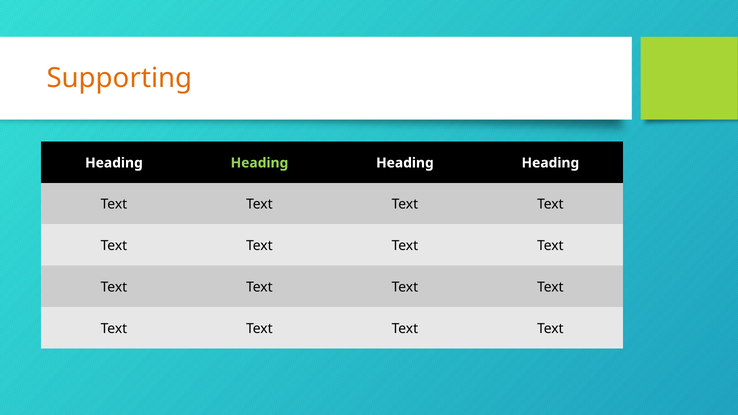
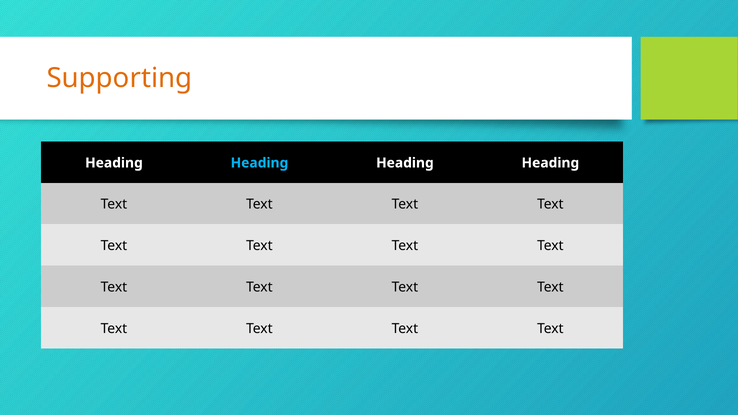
Heading at (259, 163) colour: light green -> light blue
